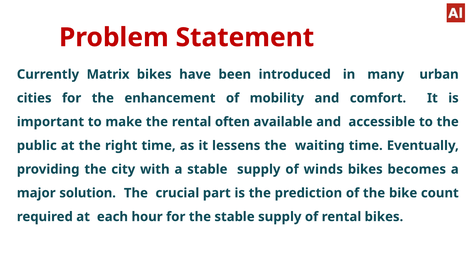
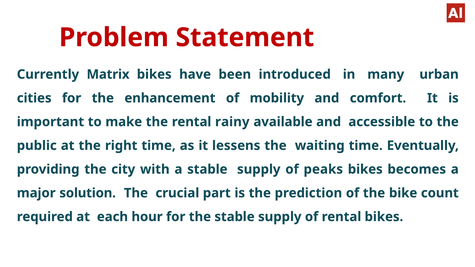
often: often -> rainy
winds: winds -> peaks
